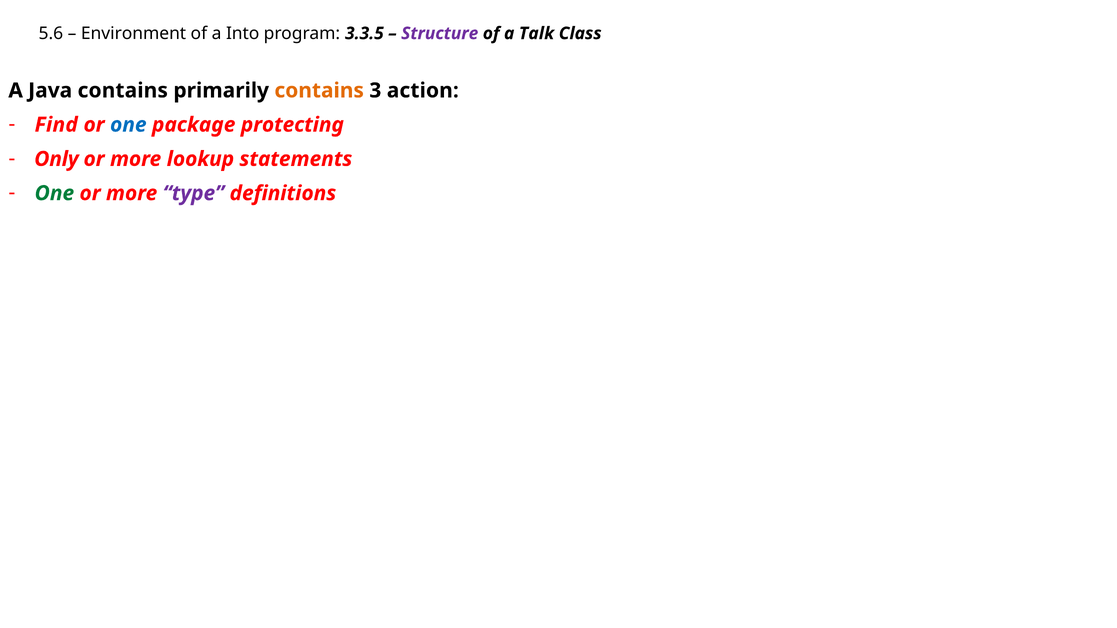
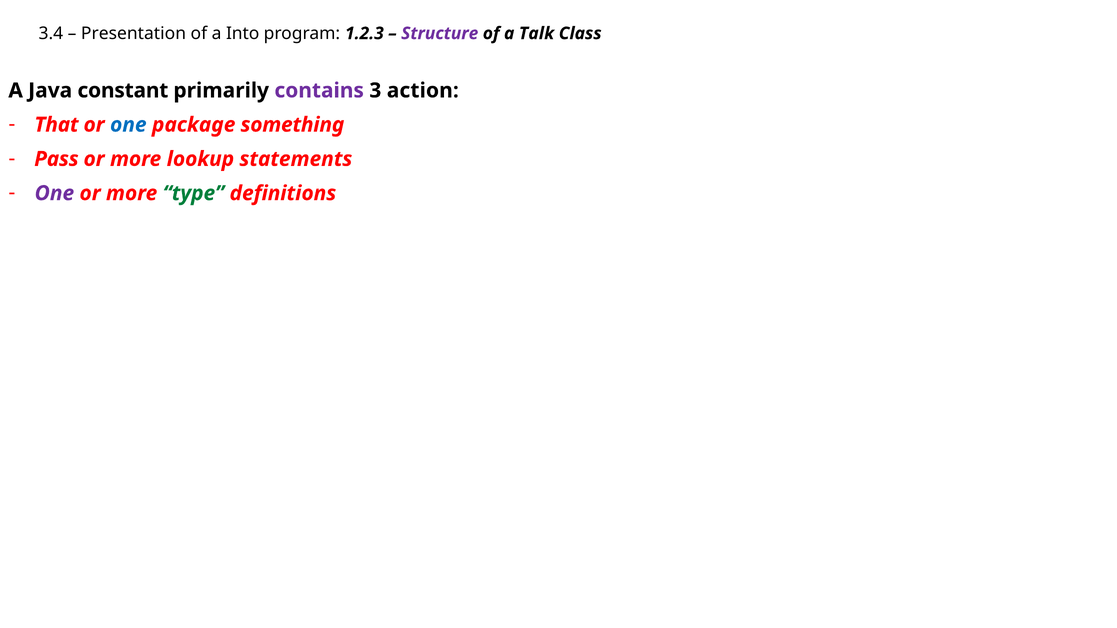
5.6: 5.6 -> 3.4
Environment: Environment -> Presentation
3.3.5: 3.3.5 -> 1.2.3
Java contains: contains -> constant
contains at (319, 91) colour: orange -> purple
Find: Find -> That
protecting: protecting -> something
Only: Only -> Pass
One at (54, 193) colour: green -> purple
type colour: purple -> green
